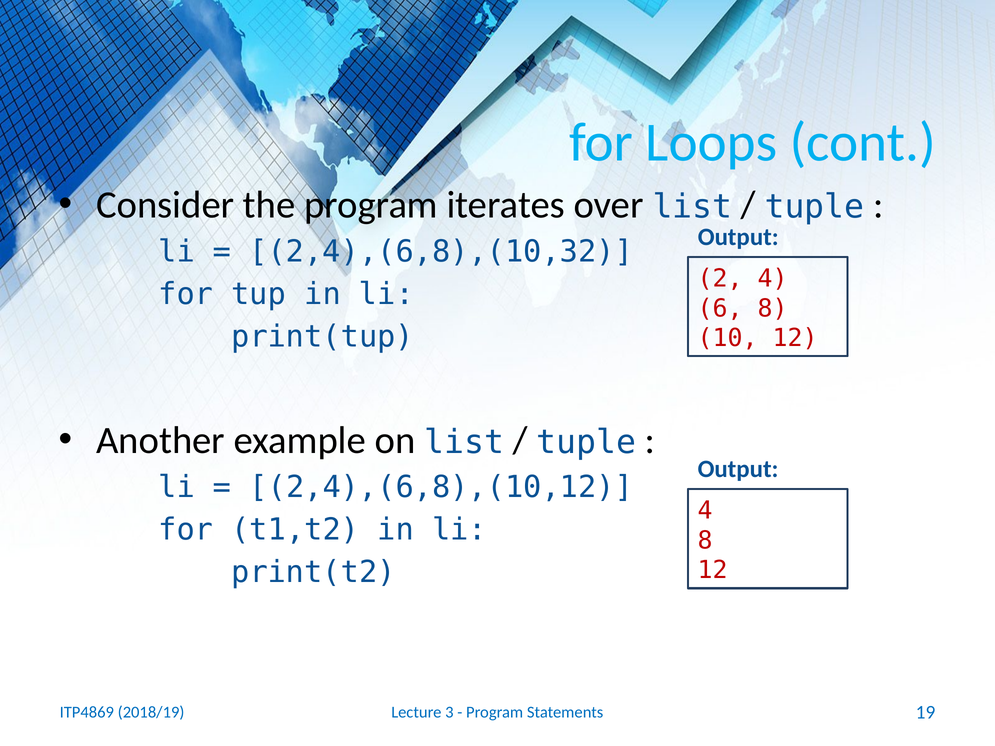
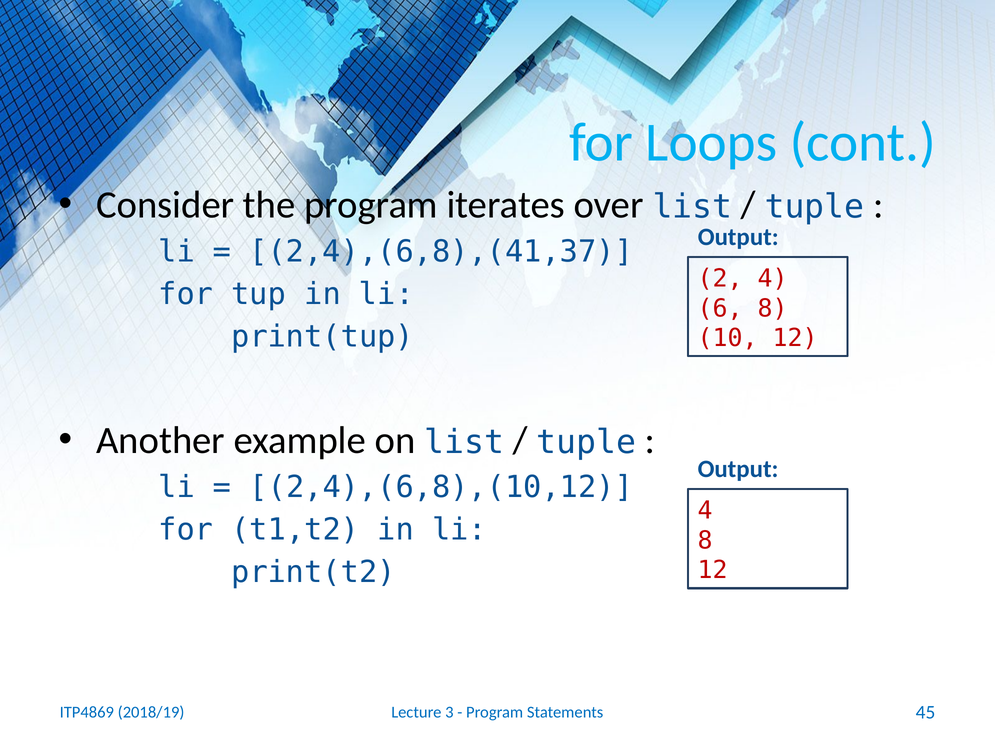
2,4),(6,8),(10,32: 2,4),(6,8),(10,32 -> 2,4),(6,8),(41,37
19: 19 -> 45
